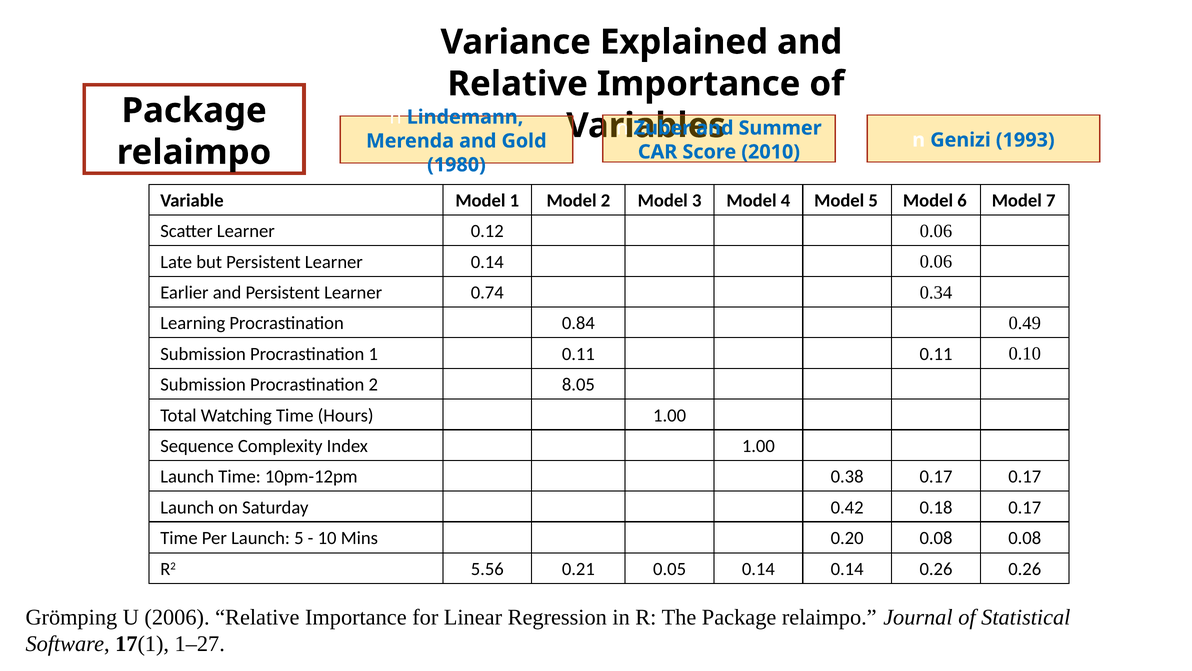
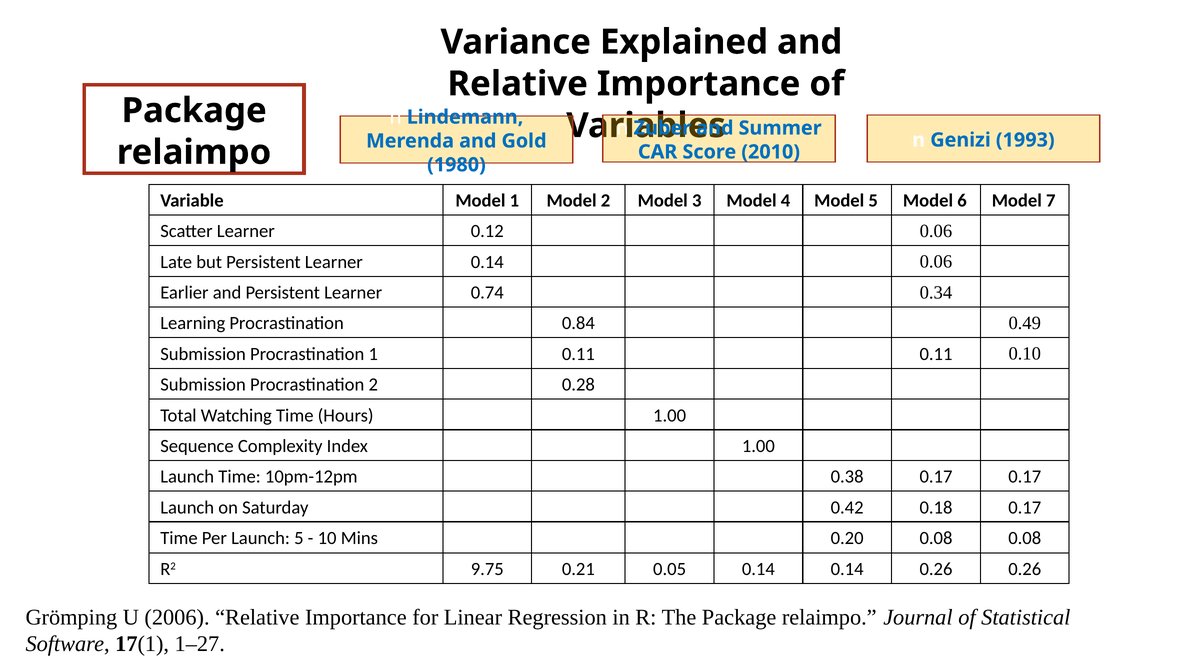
8.05: 8.05 -> 0.28
5.56: 5.56 -> 9.75
